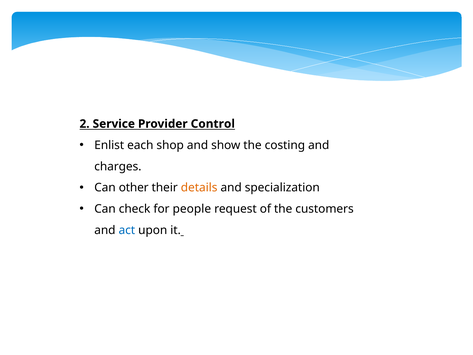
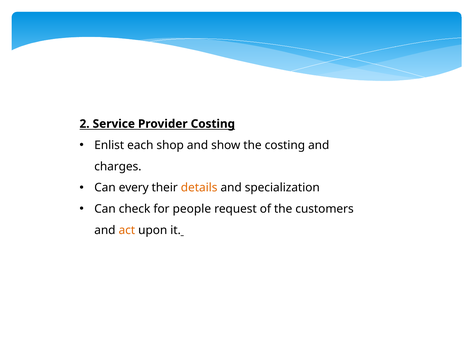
Provider Control: Control -> Costing
other: other -> every
act colour: blue -> orange
